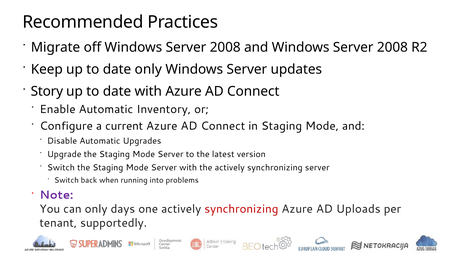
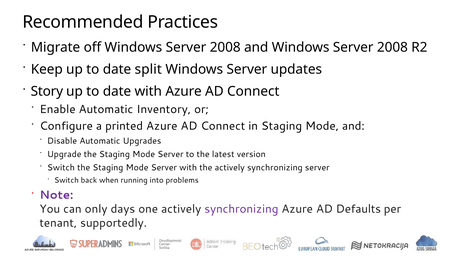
date only: only -> split
current: current -> printed
synchronizing at (241, 209) colour: red -> purple
Uploads: Uploads -> Defaults
